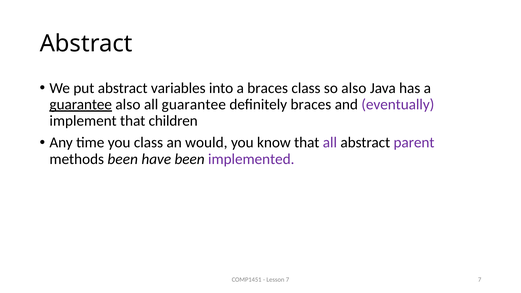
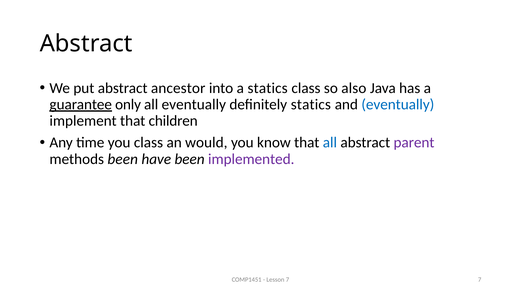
variables: variables -> ancestor
a braces: braces -> statics
guarantee also: also -> only
all guarantee: guarantee -> eventually
definitely braces: braces -> statics
eventually at (398, 104) colour: purple -> blue
all at (330, 143) colour: purple -> blue
